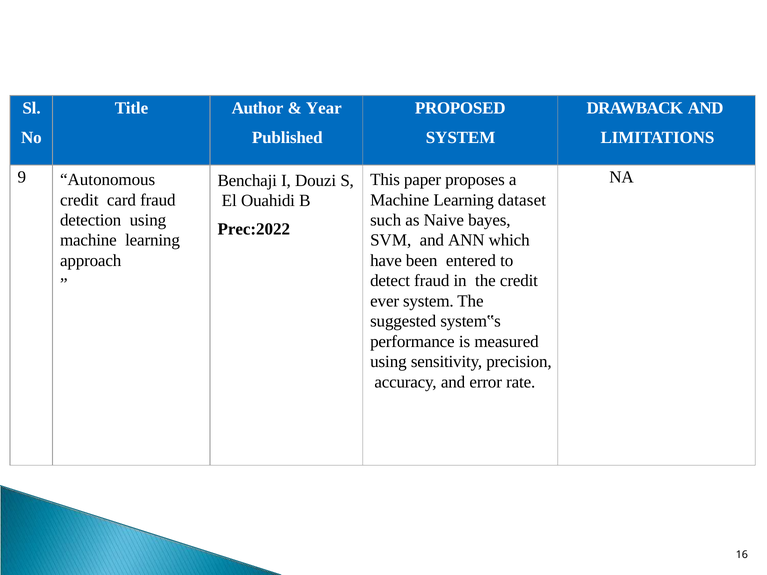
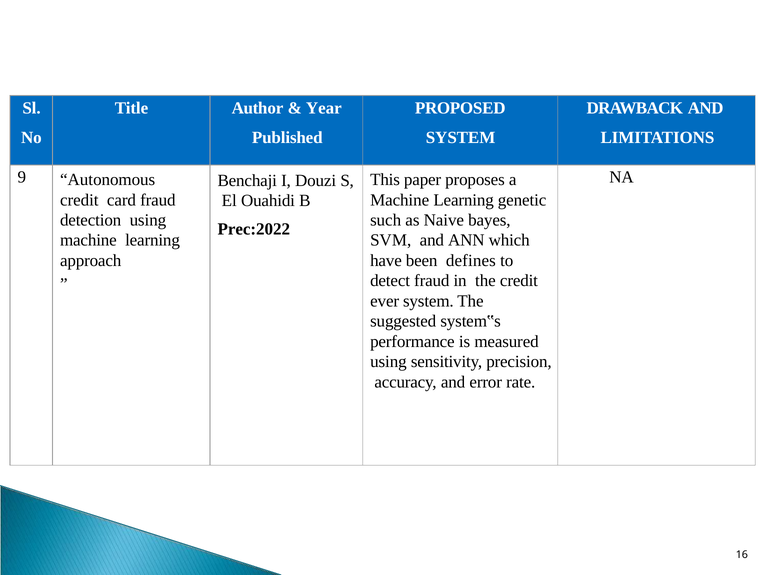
dataset: dataset -> genetic
entered: entered -> defines
